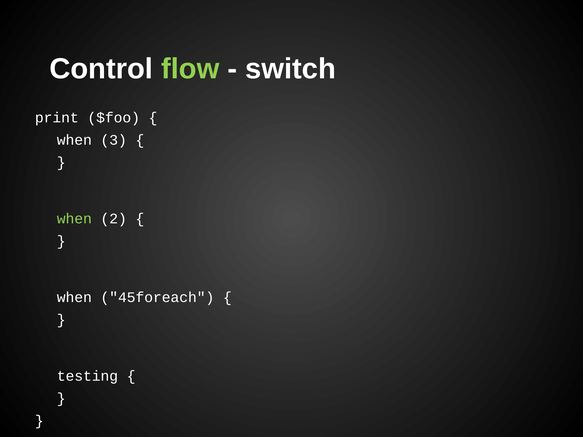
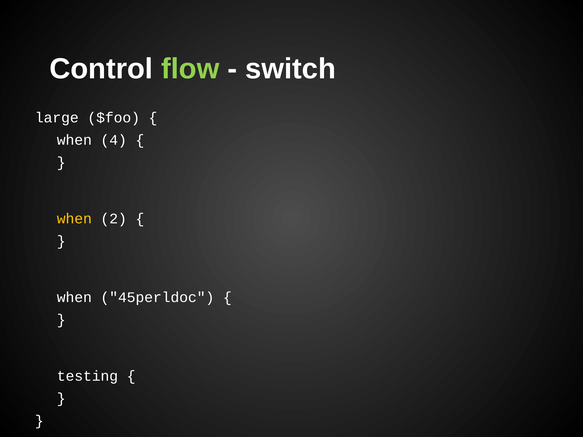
print: print -> large
3: 3 -> 4
when at (74, 219) colour: light green -> yellow
45foreach: 45foreach -> 45perldoc
